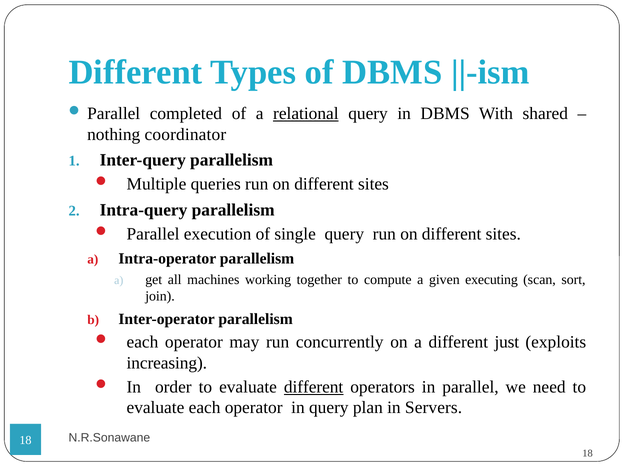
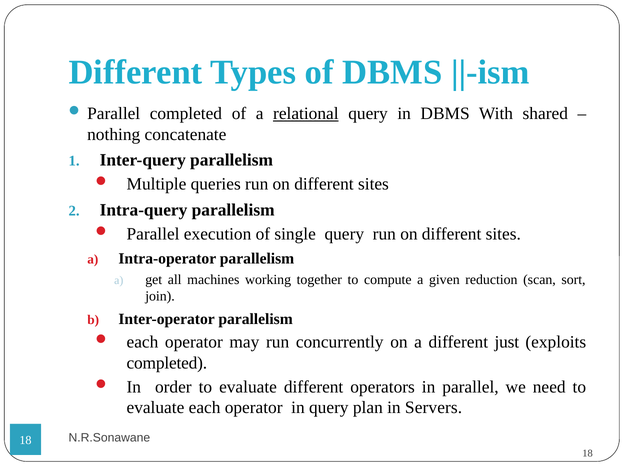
coordinator: coordinator -> concatenate
executing: executing -> reduction
increasing at (167, 363): increasing -> completed
different at (314, 387) underline: present -> none
